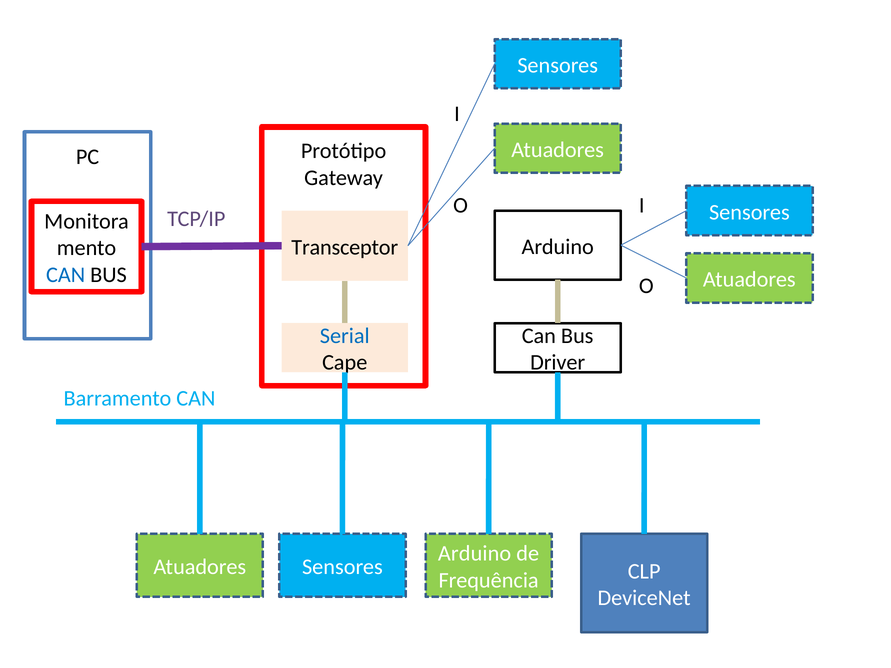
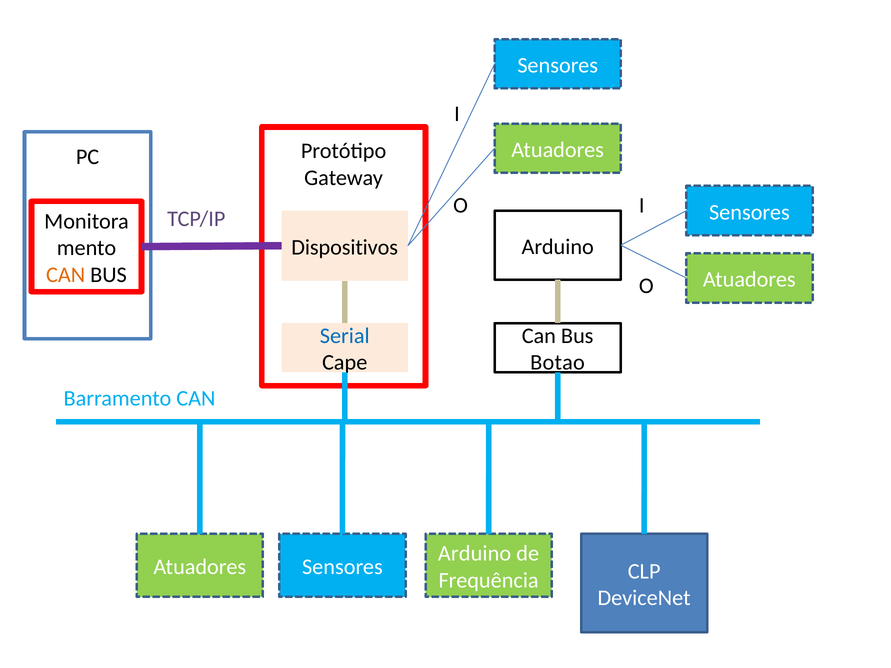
Transceptor: Transceptor -> Dispositivos
CAN at (66, 275) colour: blue -> orange
Driver: Driver -> Botao
